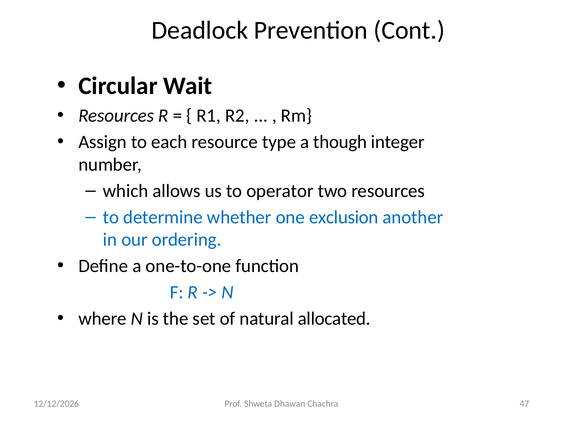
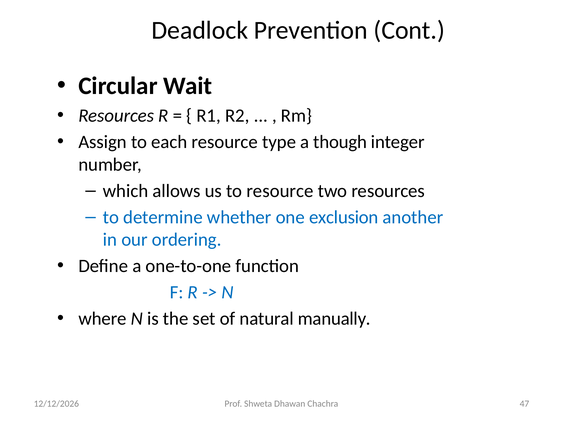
to operator: operator -> resource
allocated: allocated -> manually
